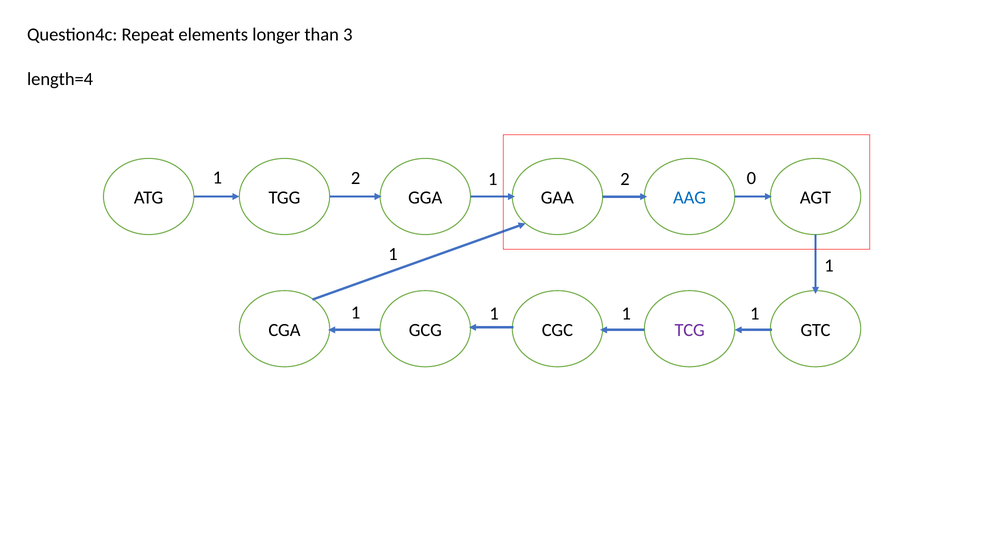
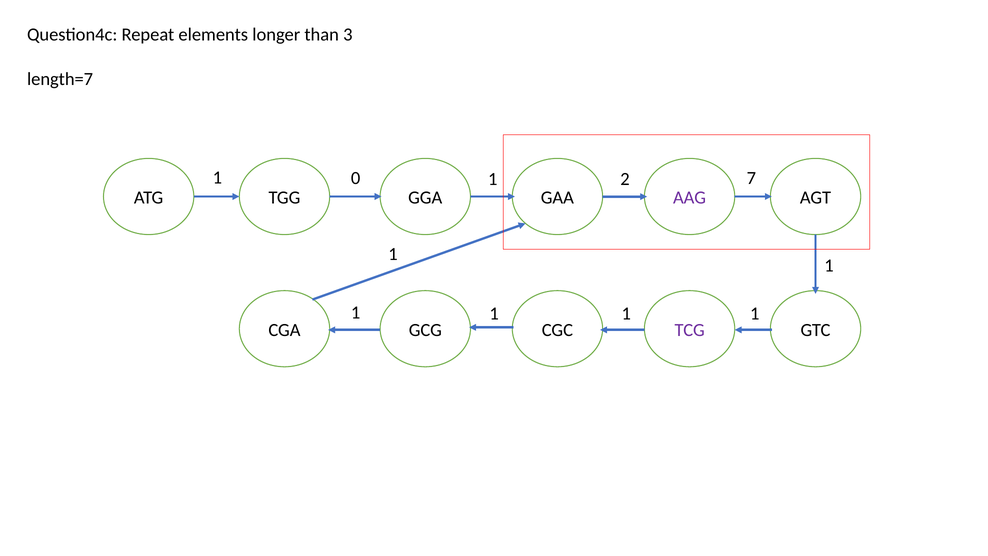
length=4: length=4 -> length=7
2 at (356, 178): 2 -> 0
0: 0 -> 7
AAG colour: blue -> purple
